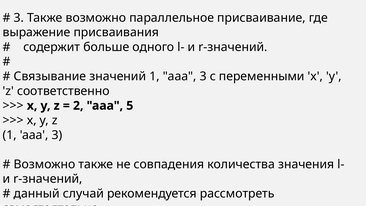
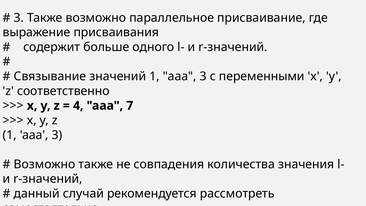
2: 2 -> 4
5: 5 -> 7
